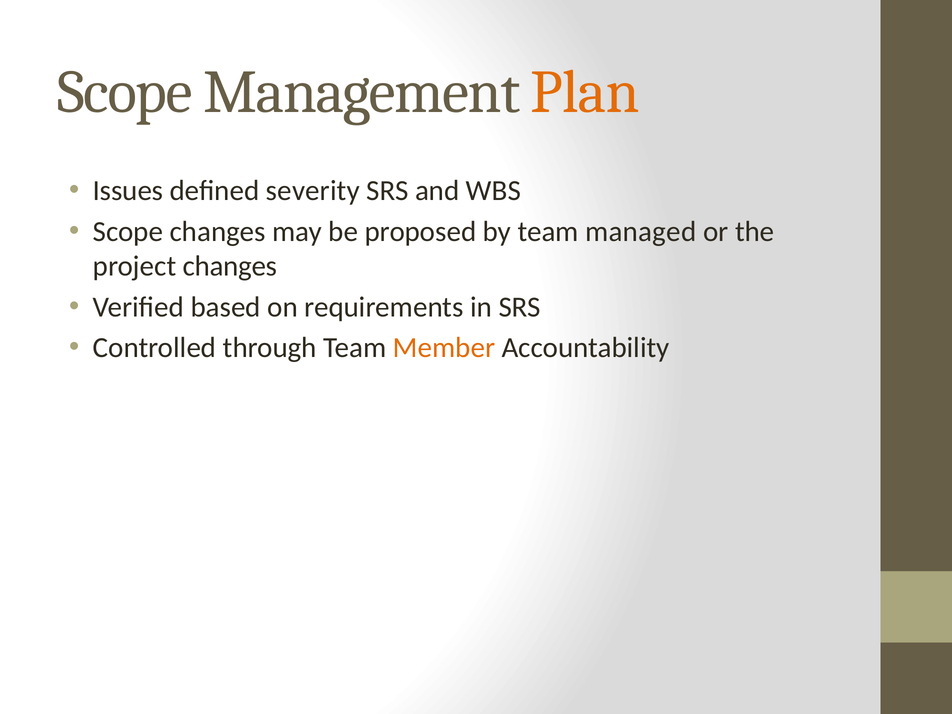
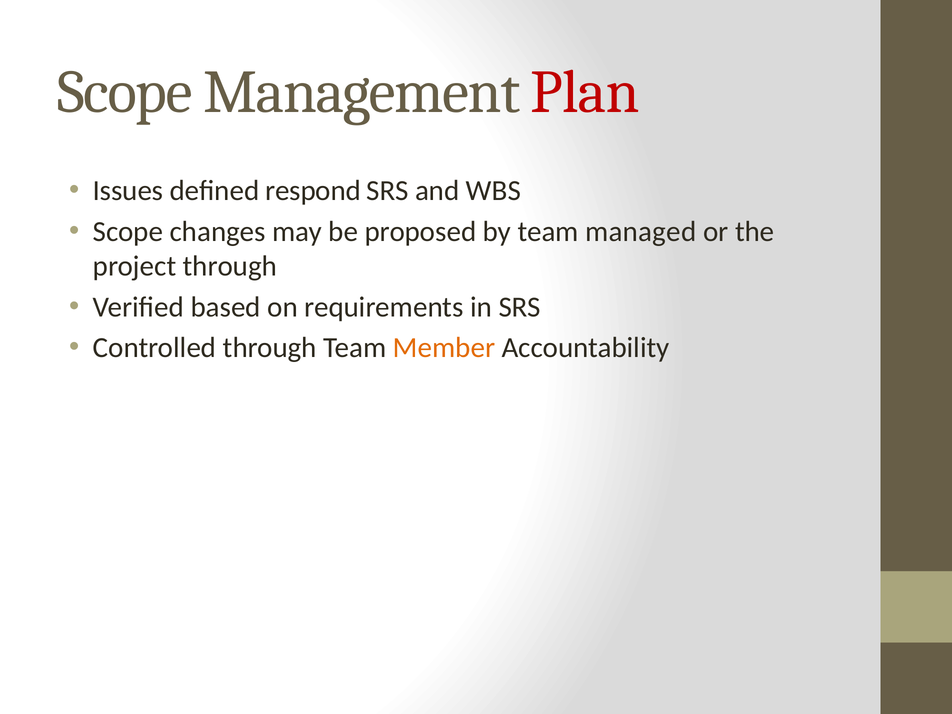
Plan colour: orange -> red
severity: severity -> respond
project changes: changes -> through
